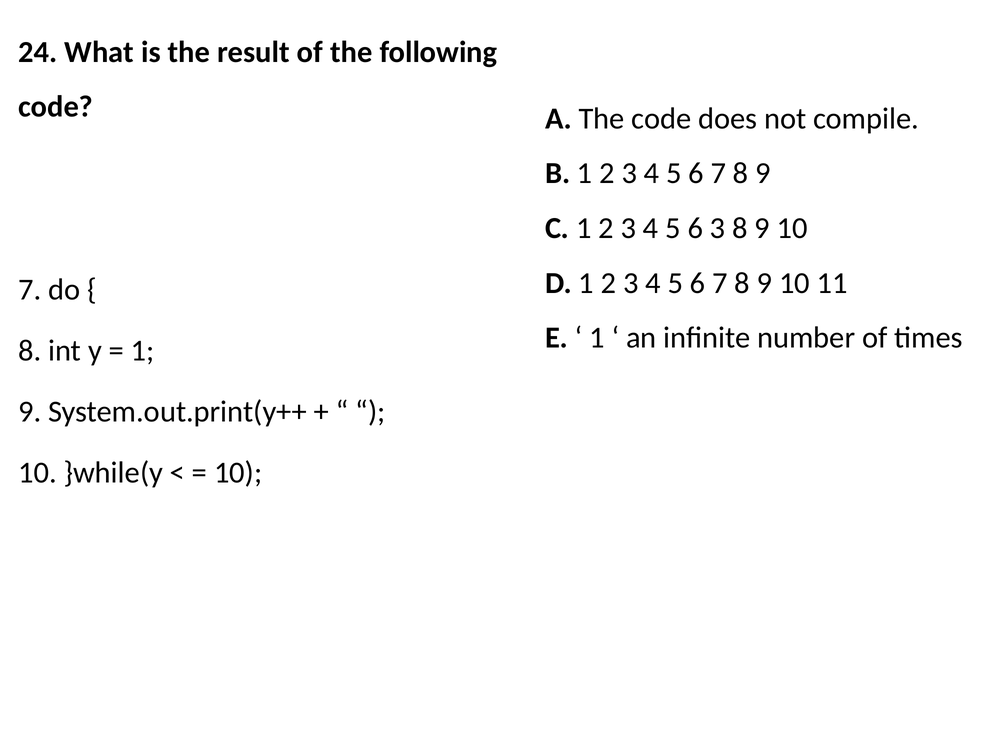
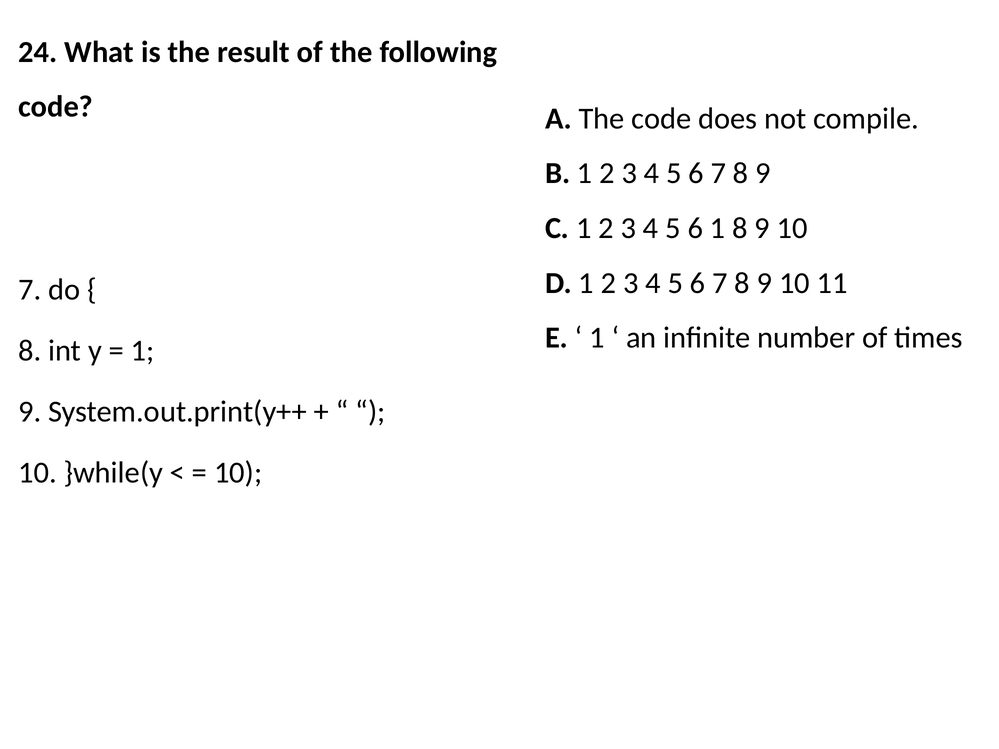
6 3: 3 -> 1
